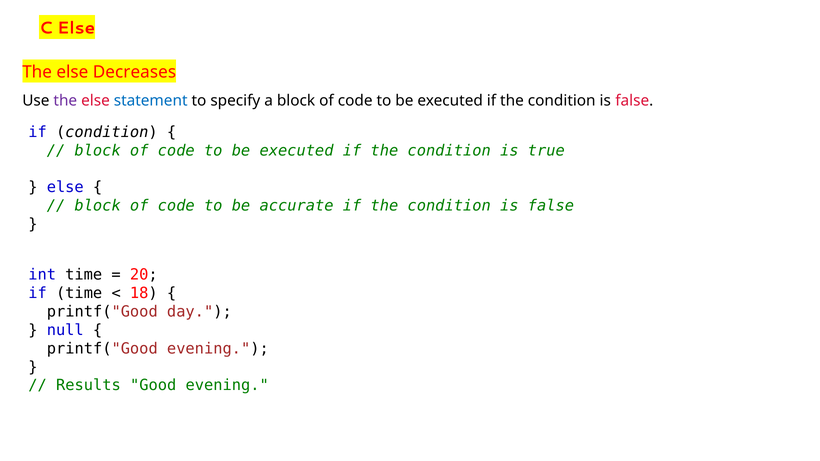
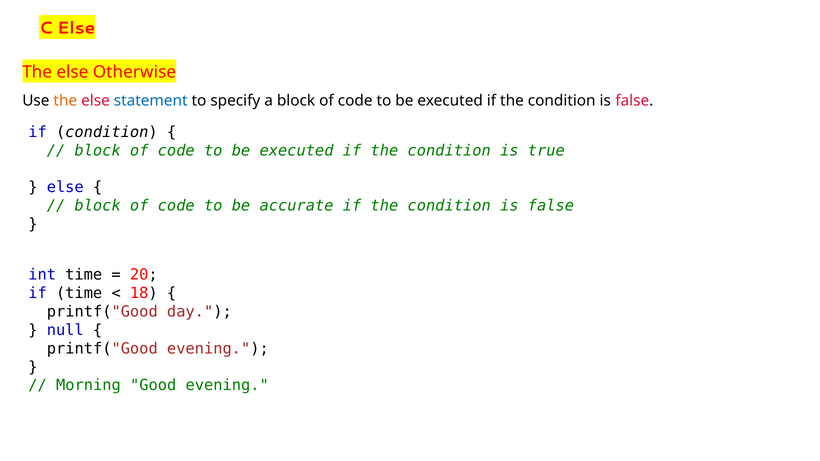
Decreases: Decreases -> Otherwise
the at (65, 101) colour: purple -> orange
Results: Results -> Morning
